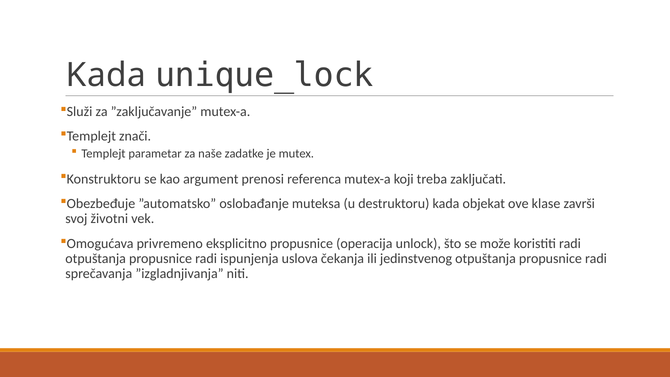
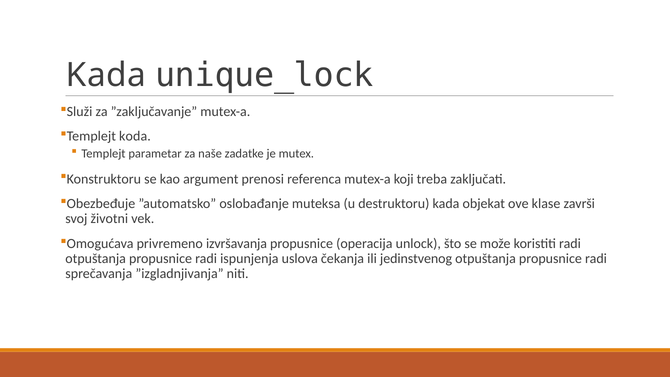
znači: znači -> koda
eksplicitno: eksplicitno -> izvršavanja
